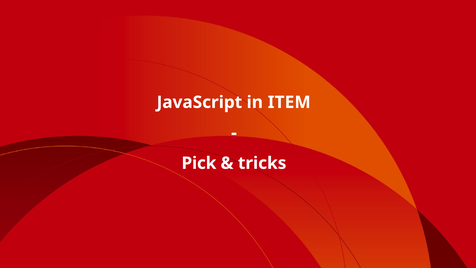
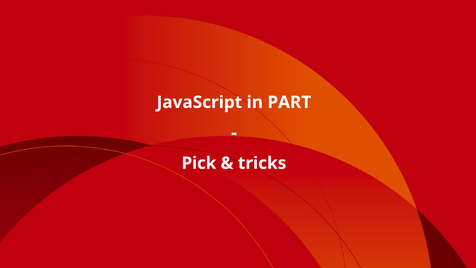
ITEM: ITEM -> PART
